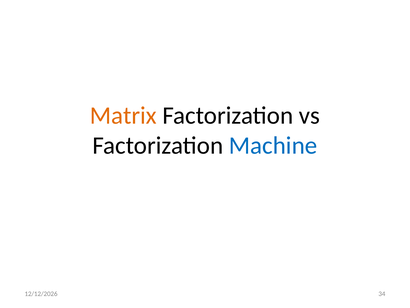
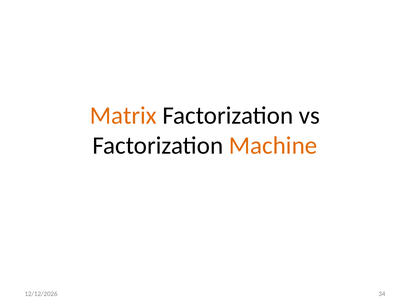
Machine colour: blue -> orange
